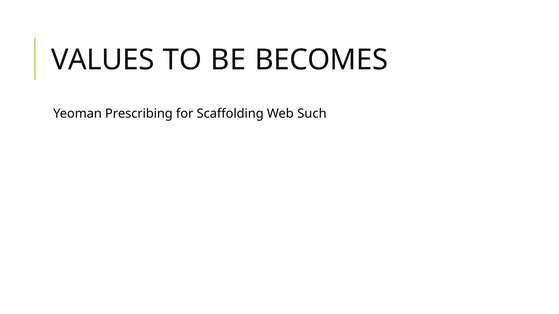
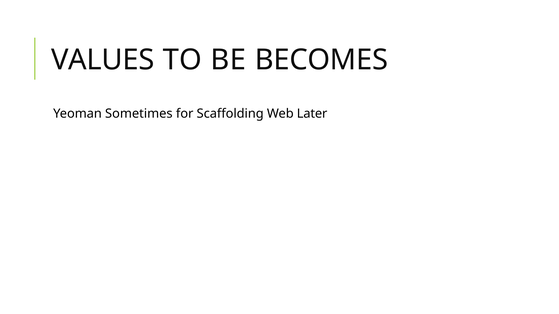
Prescribing: Prescribing -> Sometimes
Such: Such -> Later
